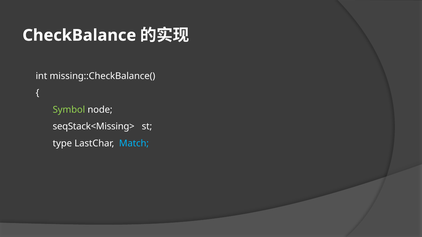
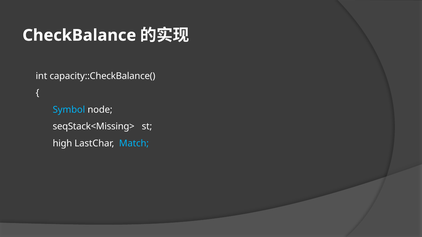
missing::CheckBalance(: missing::CheckBalance( -> capacity::CheckBalance(
Symbol colour: light green -> light blue
type: type -> high
